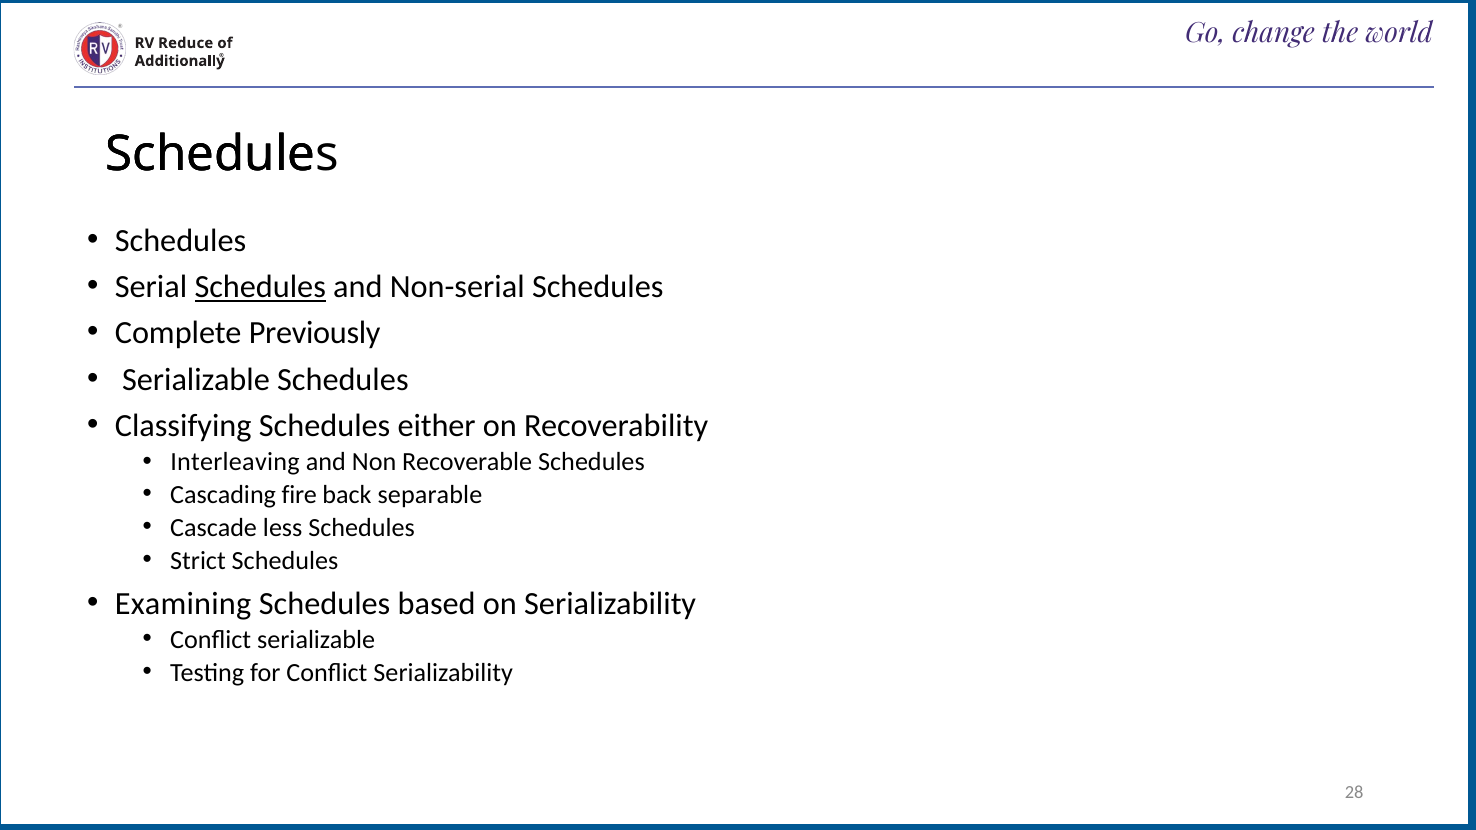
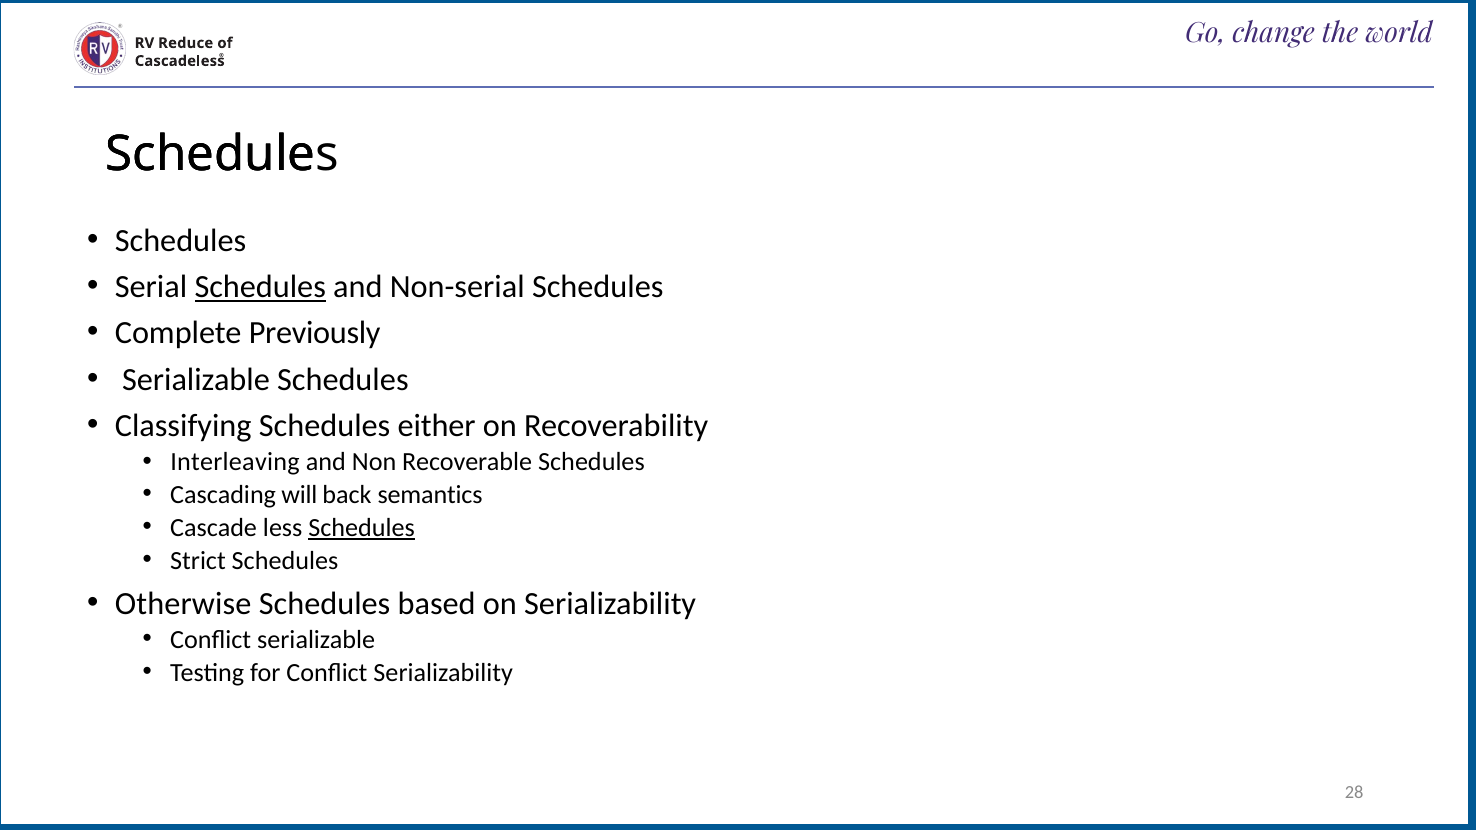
Additionally: Additionally -> Cascadeless
fire: fire -> will
separable: separable -> semantics
Schedules at (362, 528) underline: none -> present
Examining: Examining -> Otherwise
